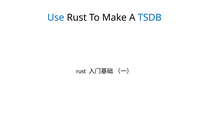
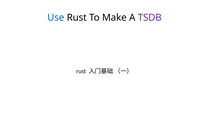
TSDB colour: blue -> purple
